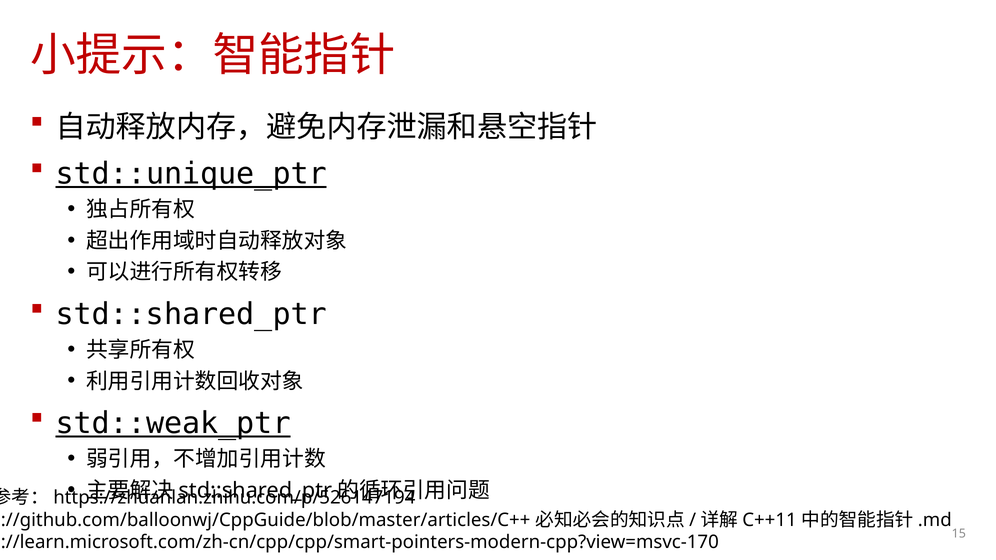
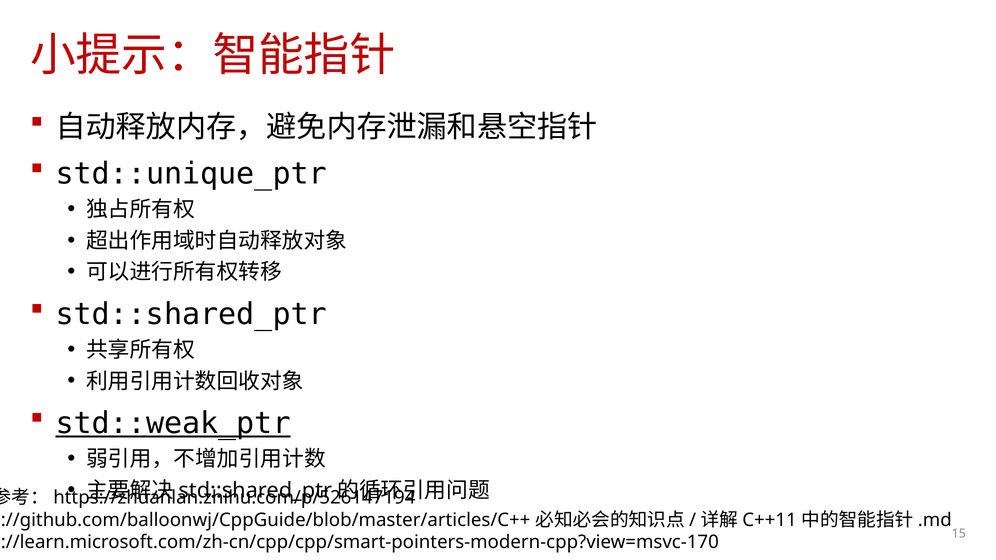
std::unique_ptr underline: present -> none
